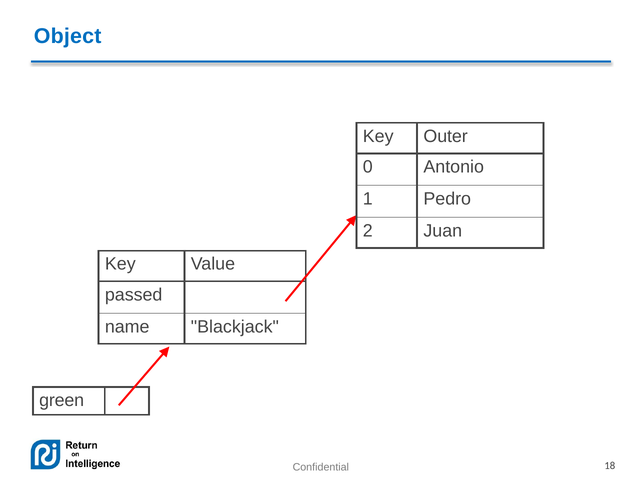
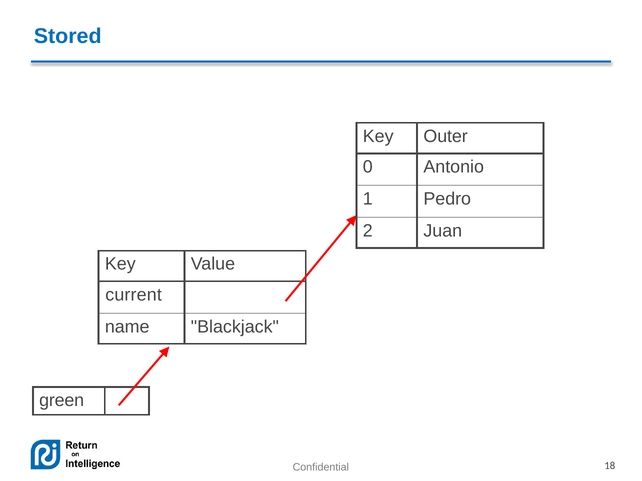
Object: Object -> Stored
passed: passed -> current
